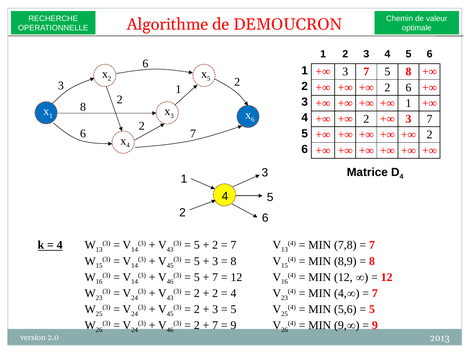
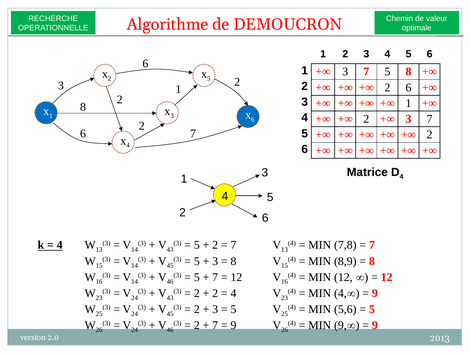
7 at (375, 293): 7 -> 9
